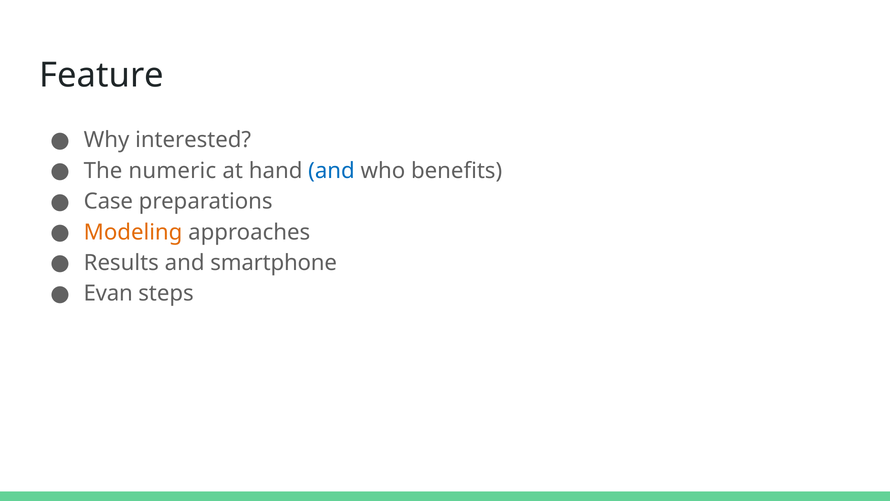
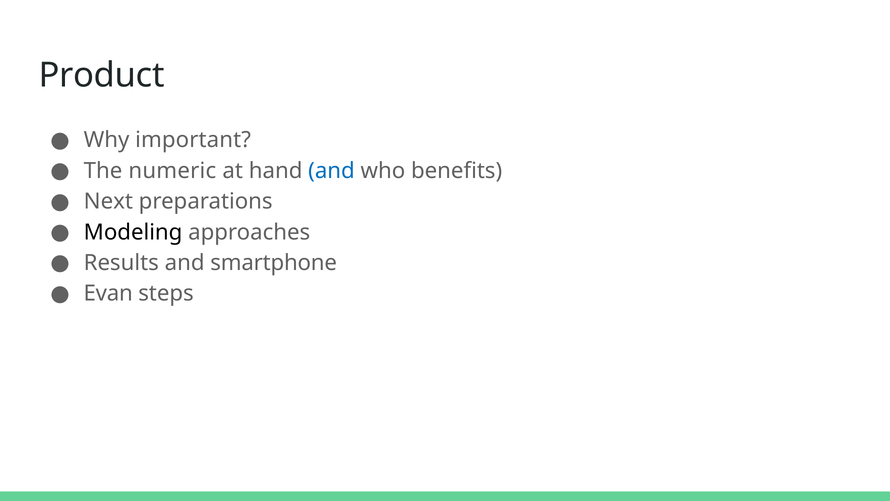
Feature: Feature -> Product
interested: interested -> important
Case: Case -> Next
Modeling colour: orange -> black
